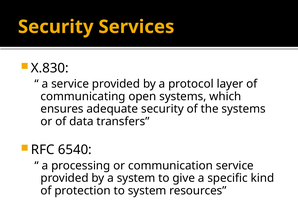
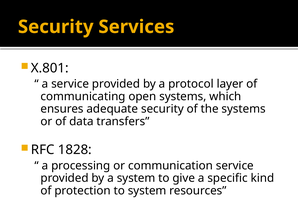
X.830: X.830 -> X.801
6540: 6540 -> 1828
